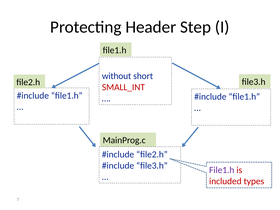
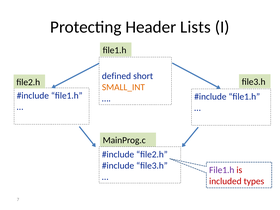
Step: Step -> Lists
without: without -> defined
SMALL_INT colour: red -> orange
